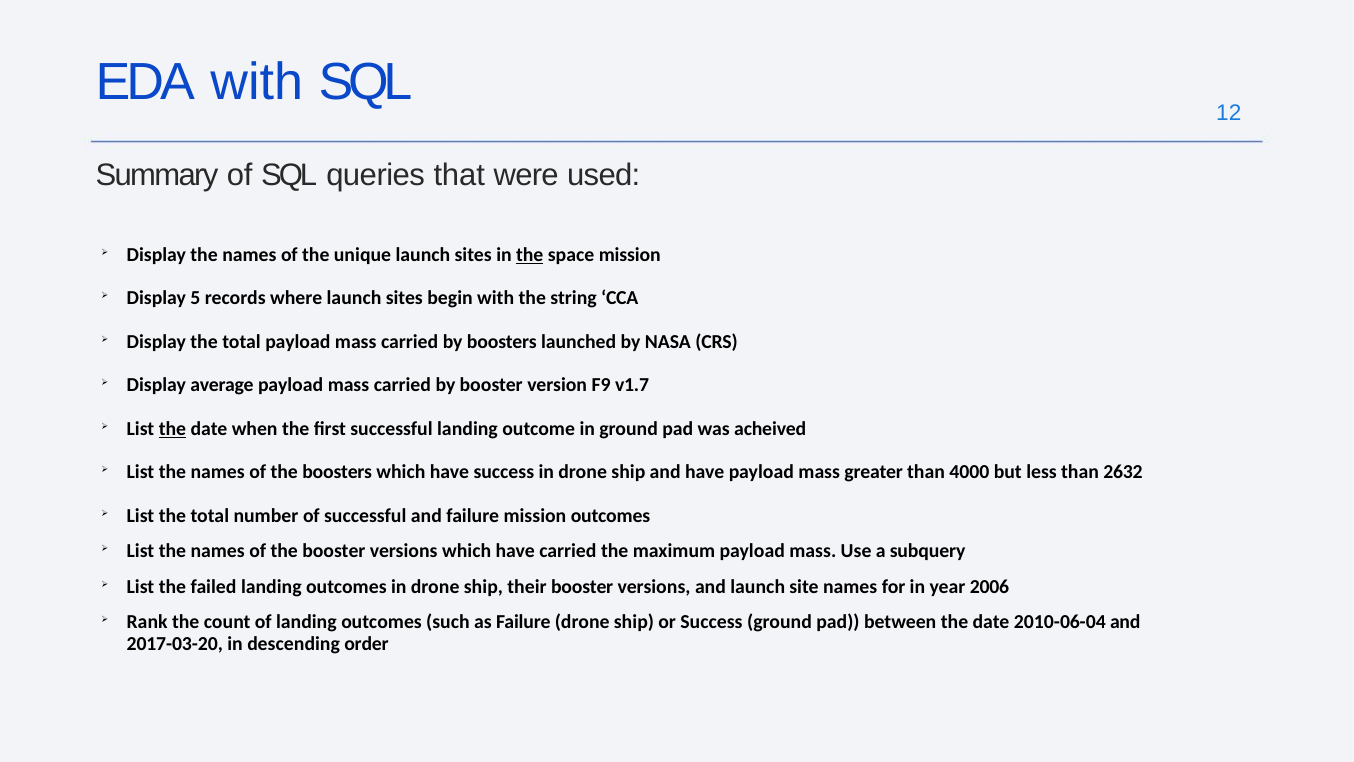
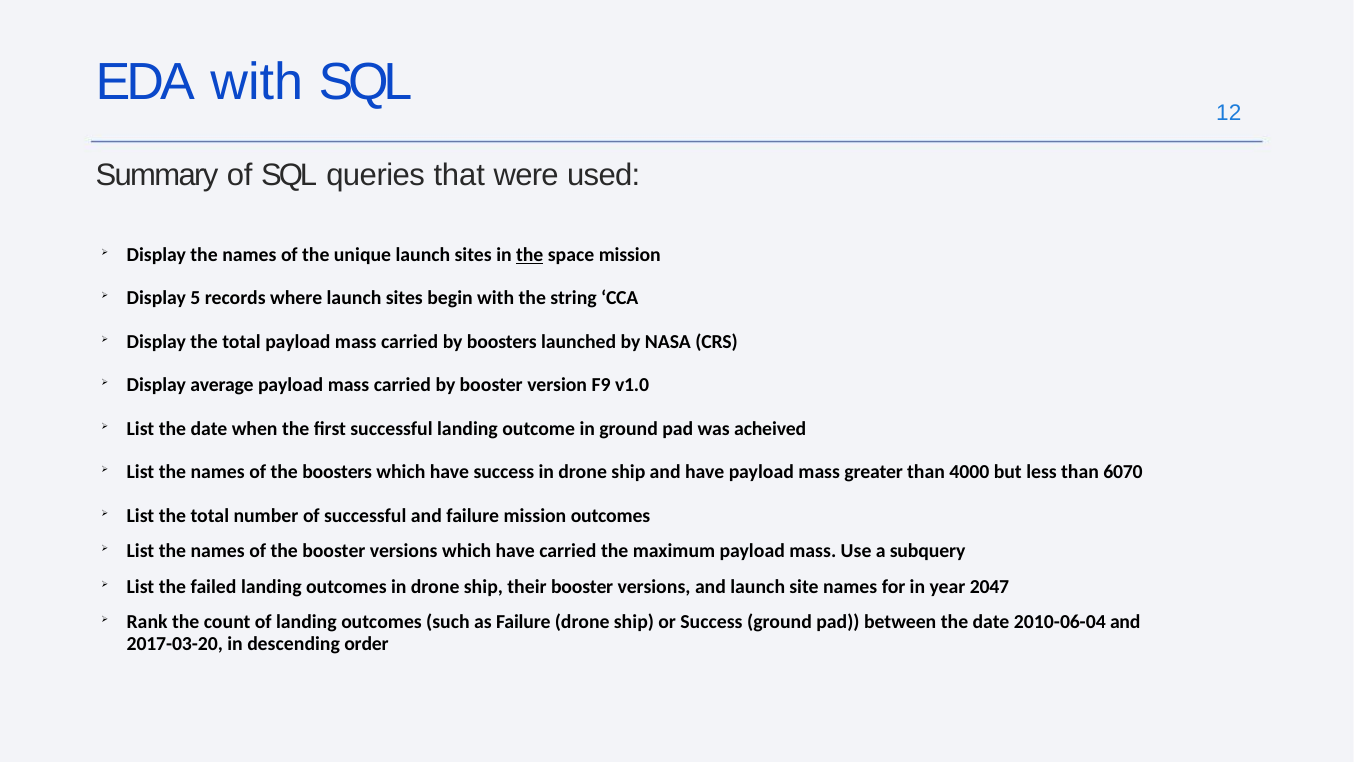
v1.7: v1.7 -> v1.0
the at (172, 428) underline: present -> none
2632: 2632 -> 6070
2006: 2006 -> 2047
